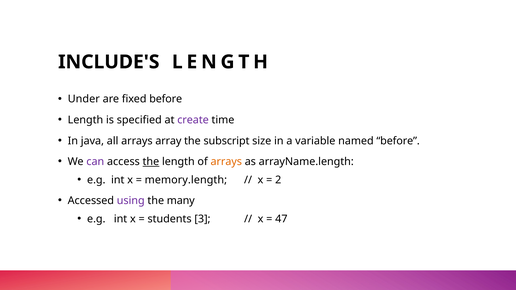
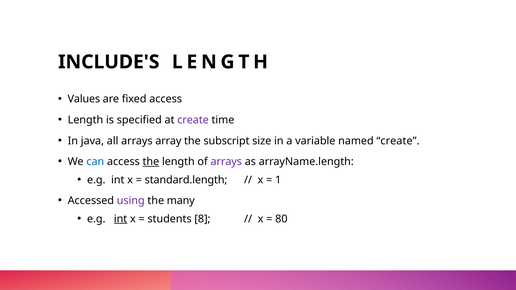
Under: Under -> Values
fixed before: before -> access
named before: before -> create
can colour: purple -> blue
arrays at (226, 162) colour: orange -> purple
memory.length: memory.length -> standard.length
2: 2 -> 1
int at (121, 219) underline: none -> present
3: 3 -> 8
47: 47 -> 80
